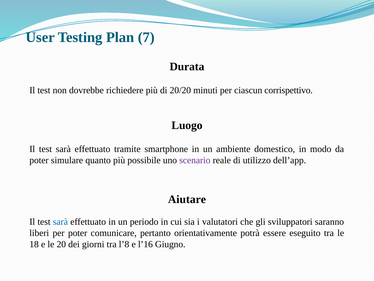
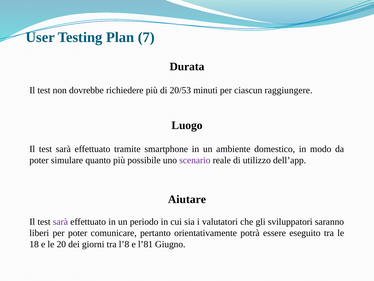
20/20: 20/20 -> 20/53
corrispettivo: corrispettivo -> raggiungere
sarà at (60, 221) colour: blue -> purple
l’16: l’16 -> l’81
